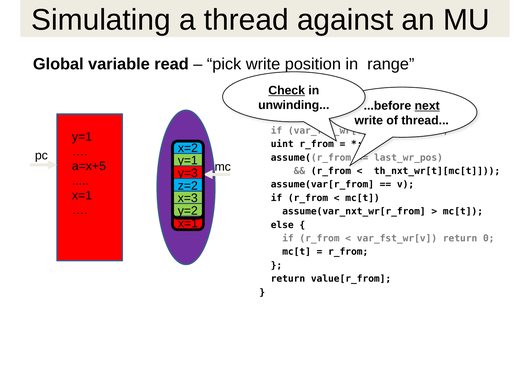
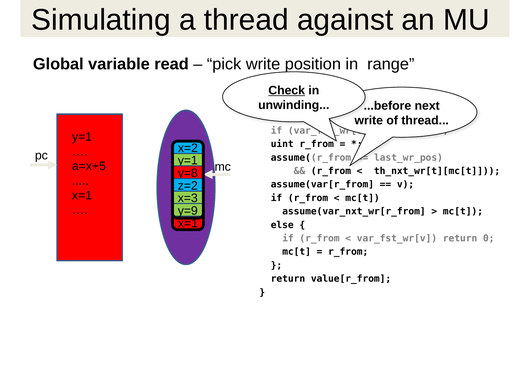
next underline: present -> none
y=3: y=3 -> y=8
y=2: y=2 -> y=9
